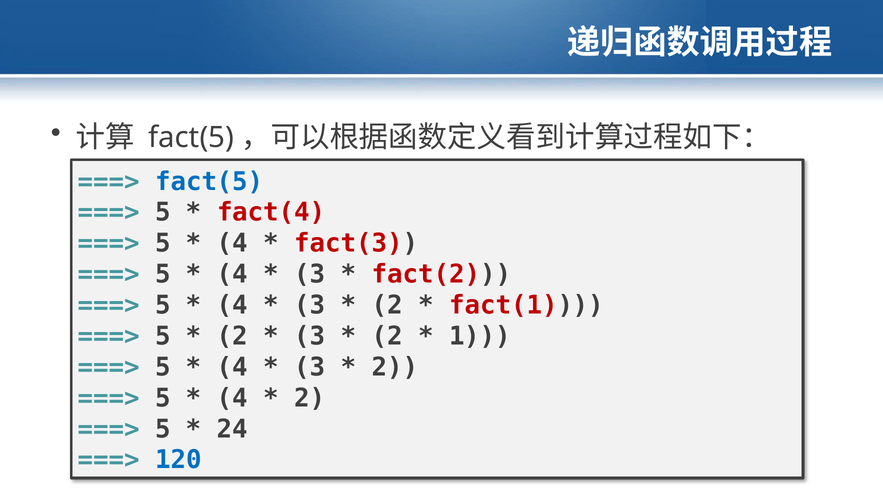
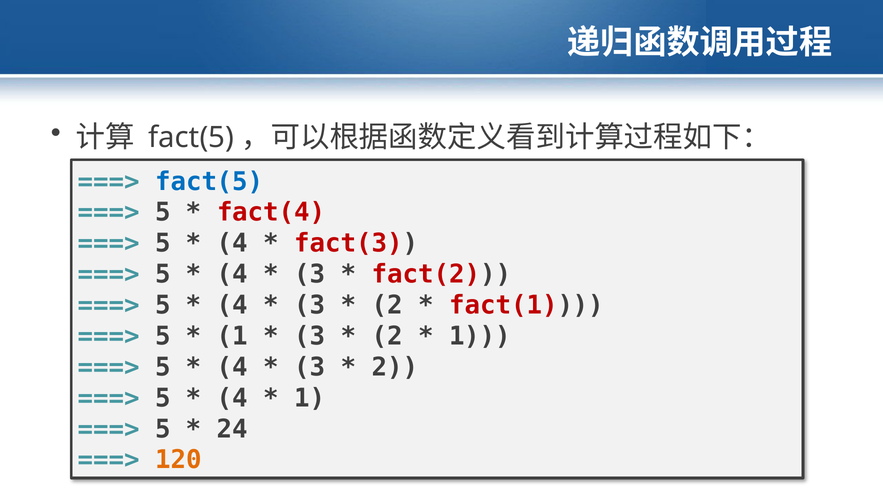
2 at (232, 336): 2 -> 1
2 at (310, 398): 2 -> 1
120 colour: blue -> orange
